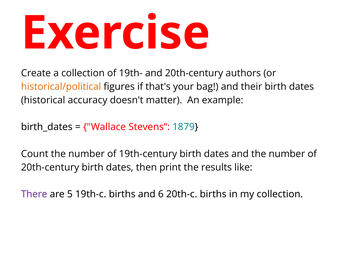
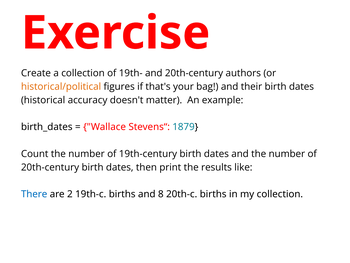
There colour: purple -> blue
5: 5 -> 2
6: 6 -> 8
